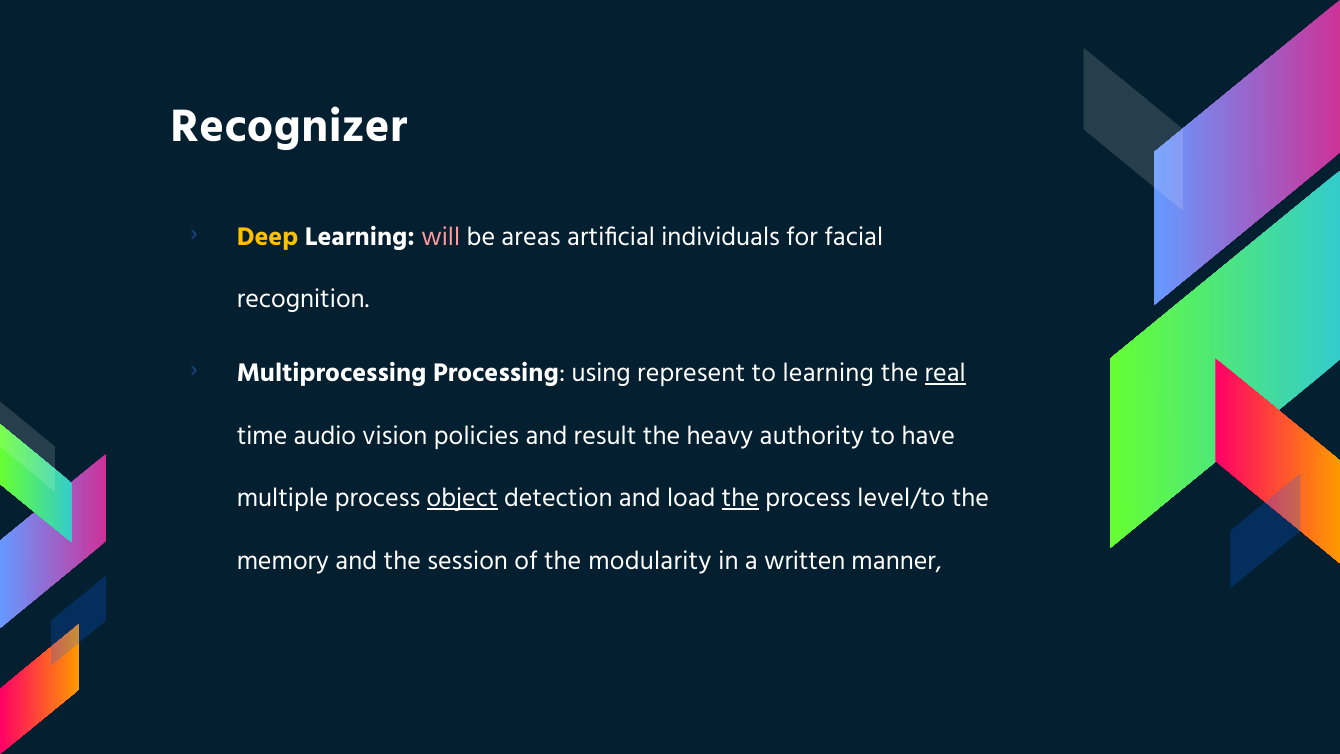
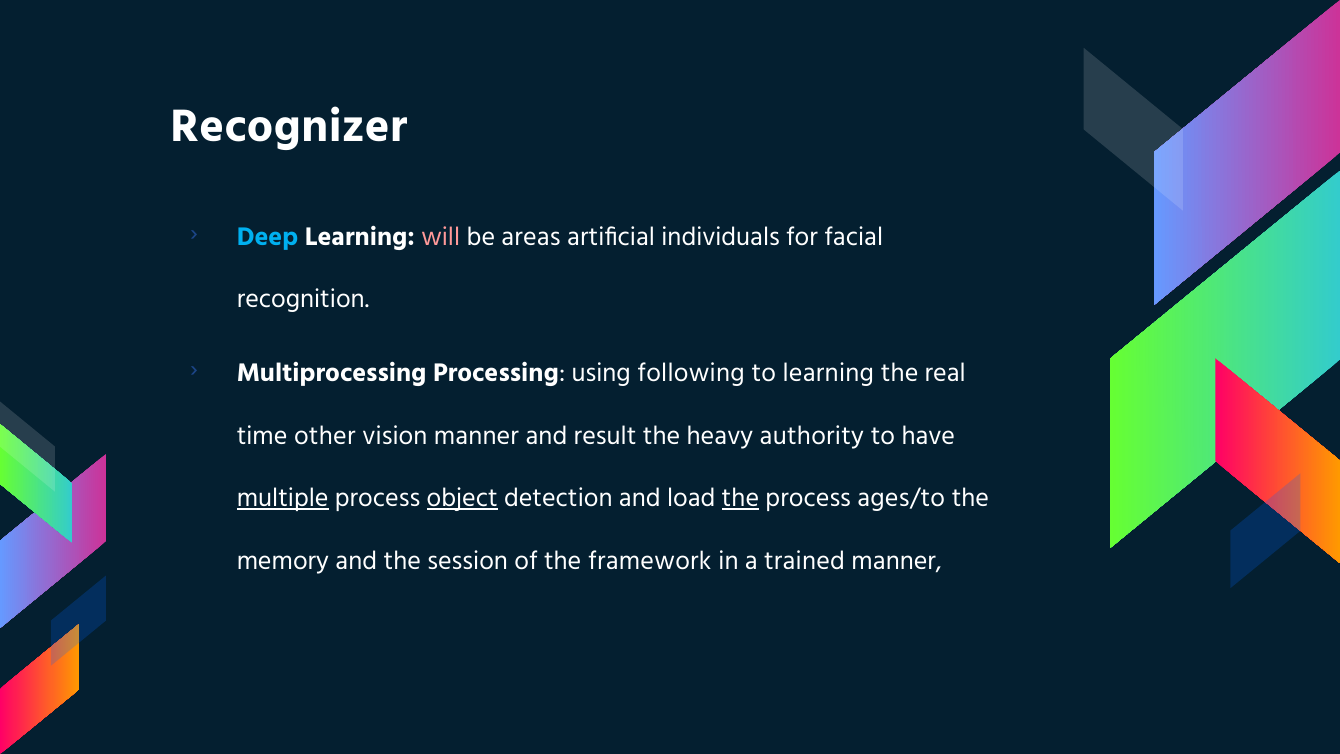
Deep colour: yellow -> light blue
represent: represent -> following
real underline: present -> none
audio: audio -> other
vision policies: policies -> manner
multiple underline: none -> present
level/to: level/to -> ages/to
modularity: modularity -> framework
written: written -> trained
